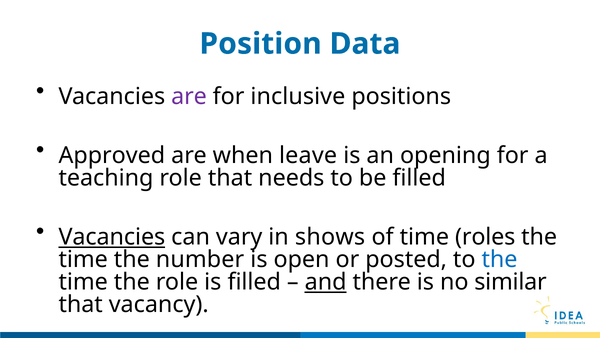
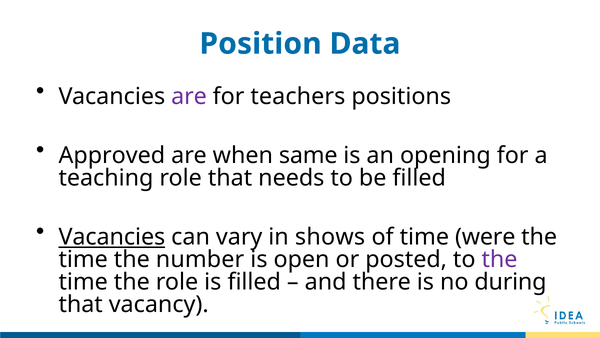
inclusive: inclusive -> teachers
leave: leave -> same
roles: roles -> were
the at (500, 259) colour: blue -> purple
and underline: present -> none
similar: similar -> during
